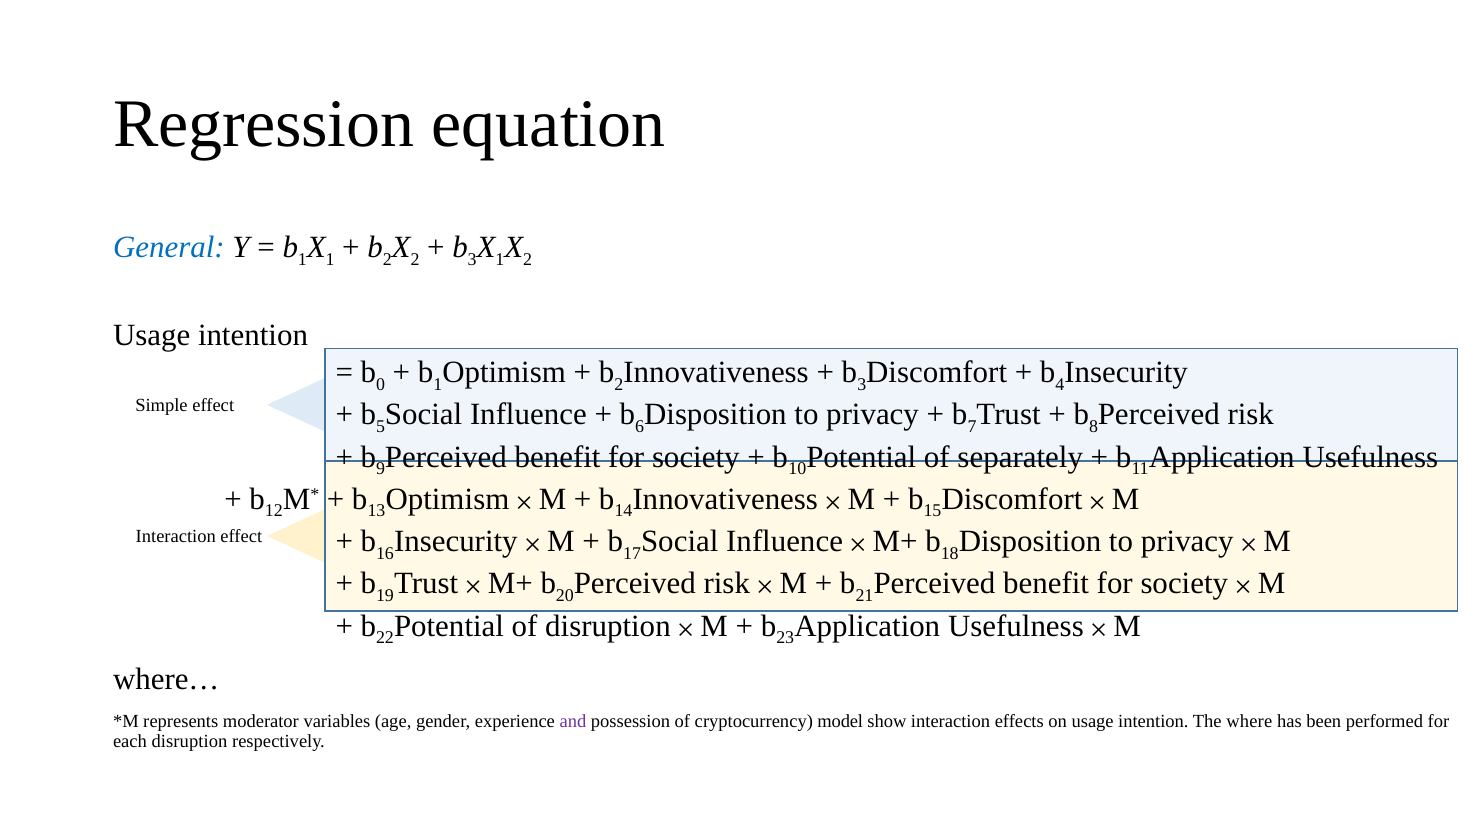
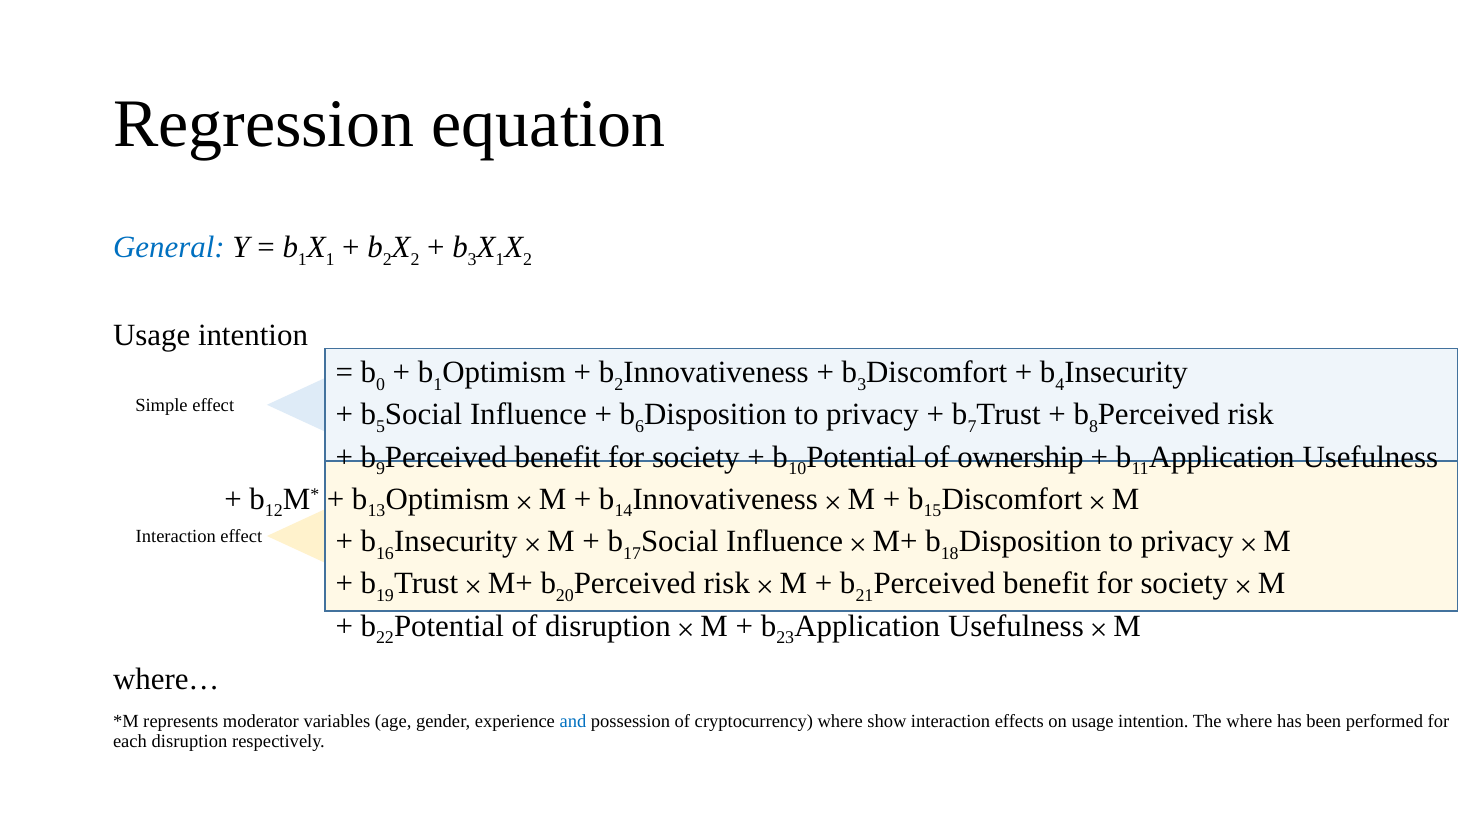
separately: separately -> ownership
and colour: purple -> blue
cryptocurrency model: model -> where
